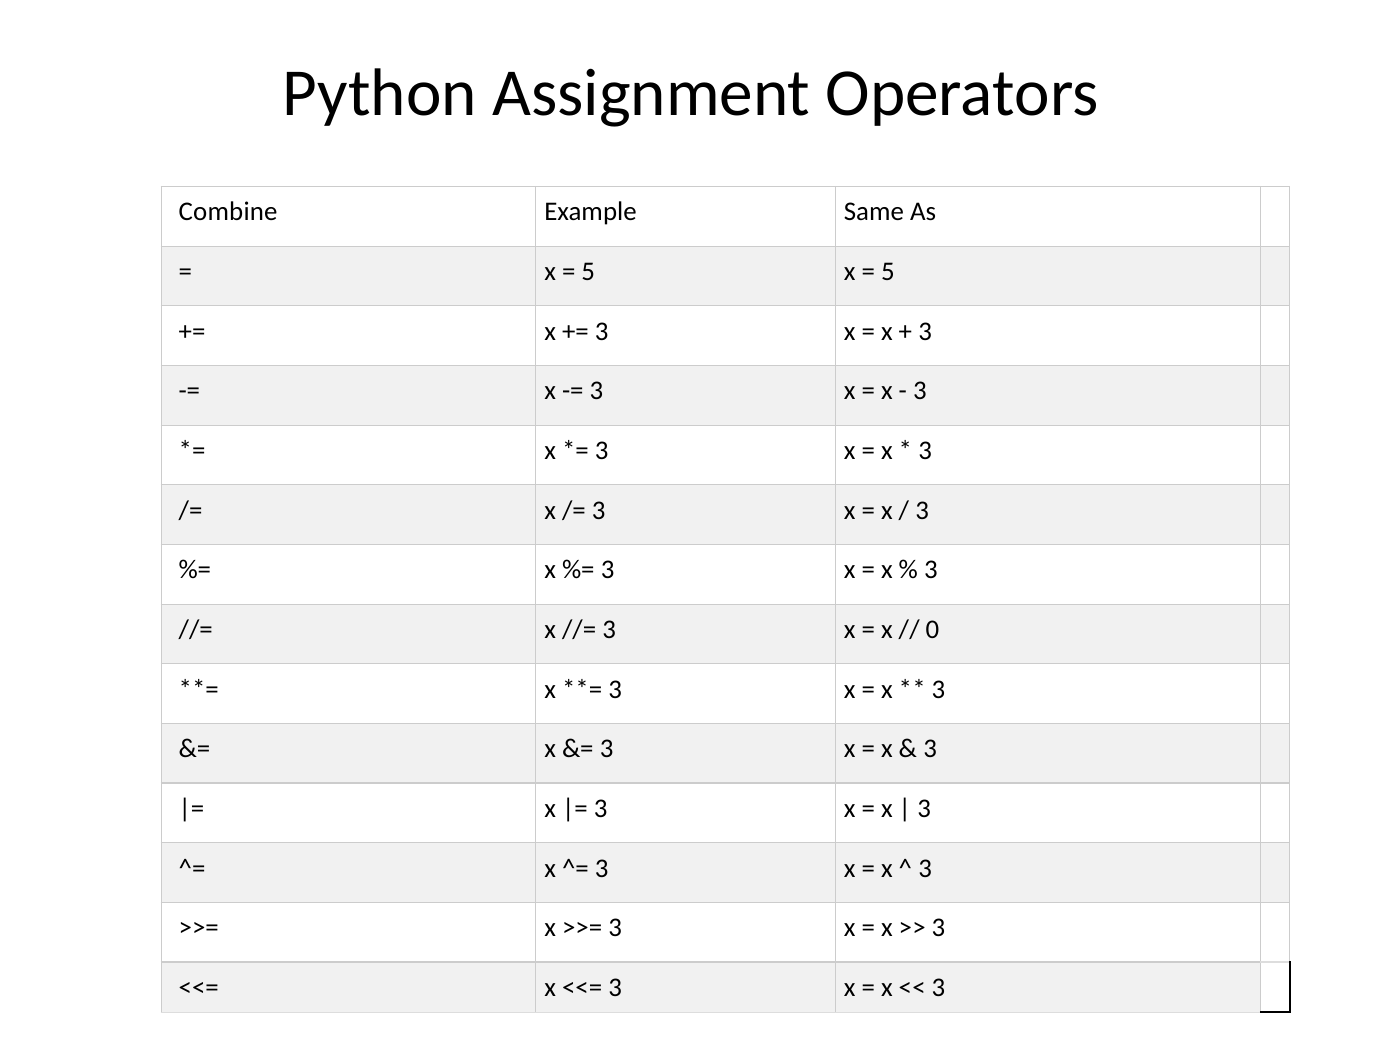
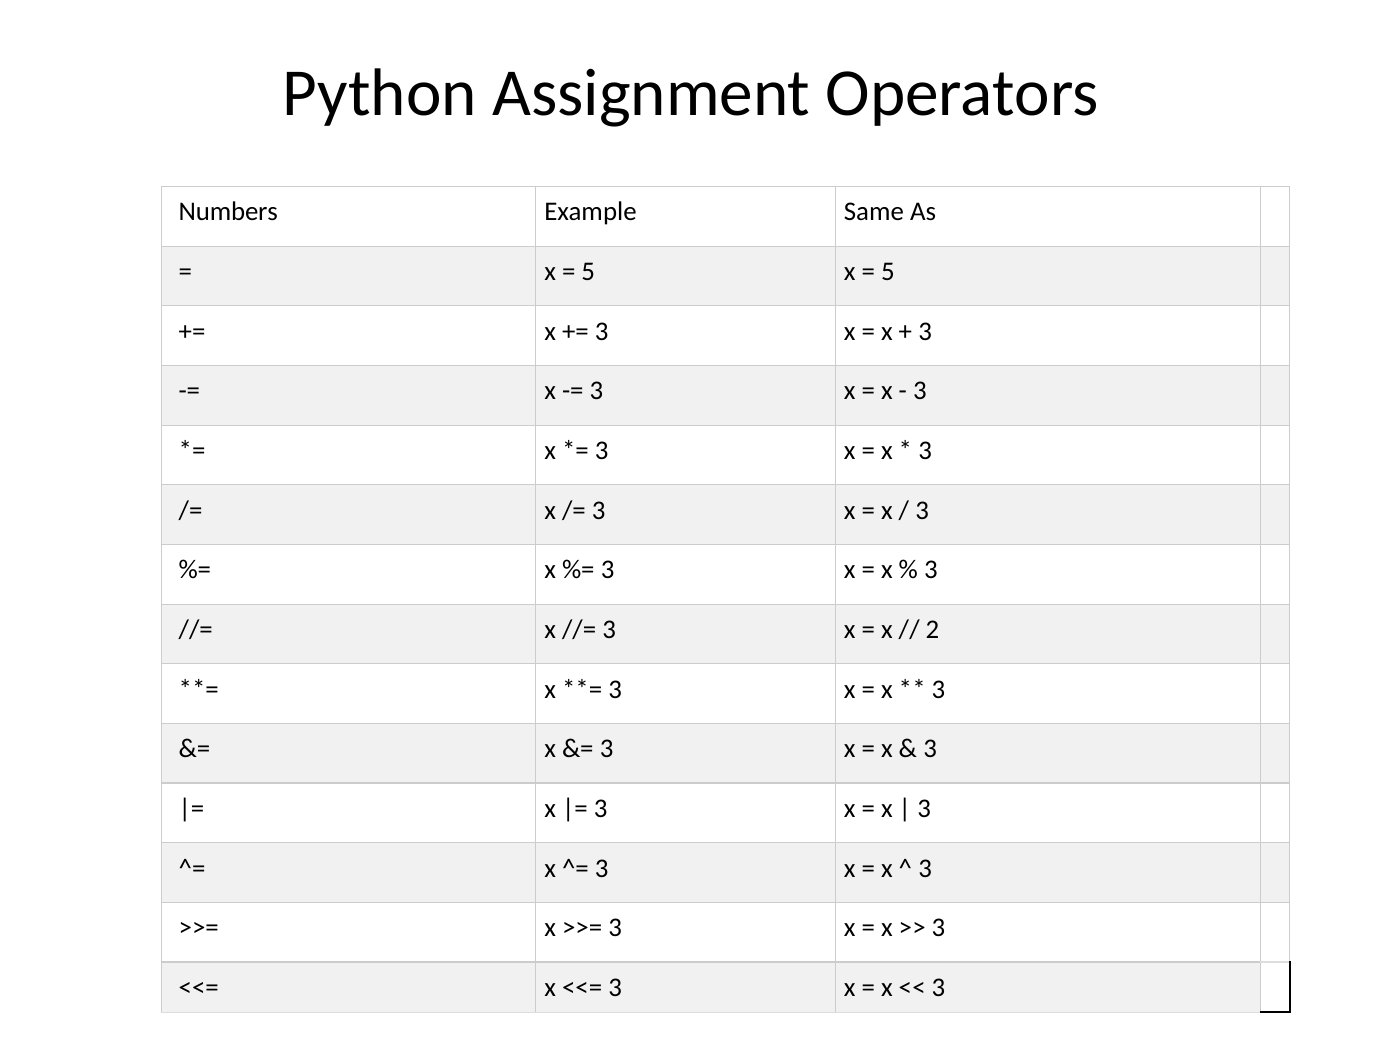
Combine: Combine -> Numbers
0: 0 -> 2
